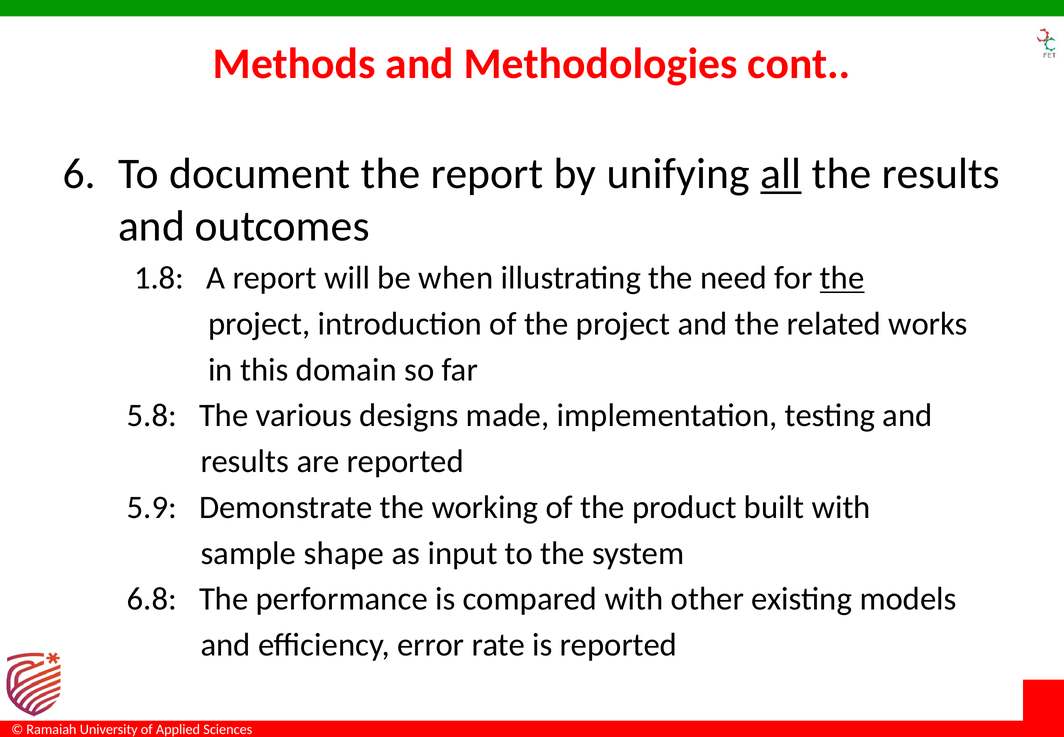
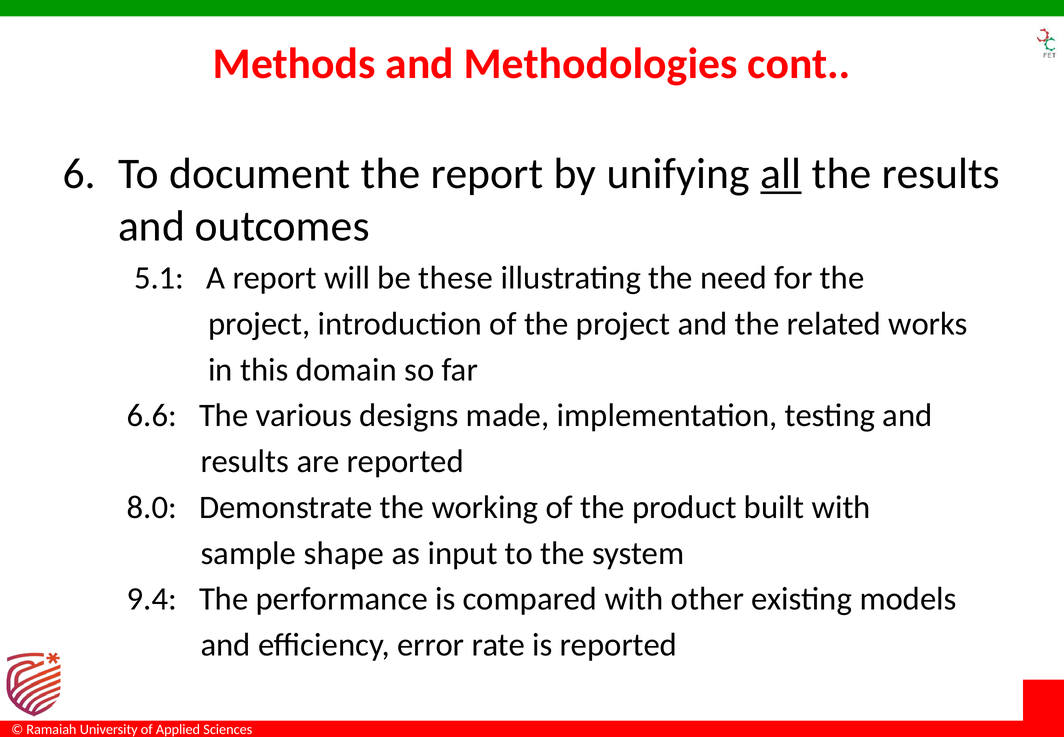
1.8: 1.8 -> 5.1
when: when -> these
the at (842, 278) underline: present -> none
5.8: 5.8 -> 6.6
5.9: 5.9 -> 8.0
6.8: 6.8 -> 9.4
